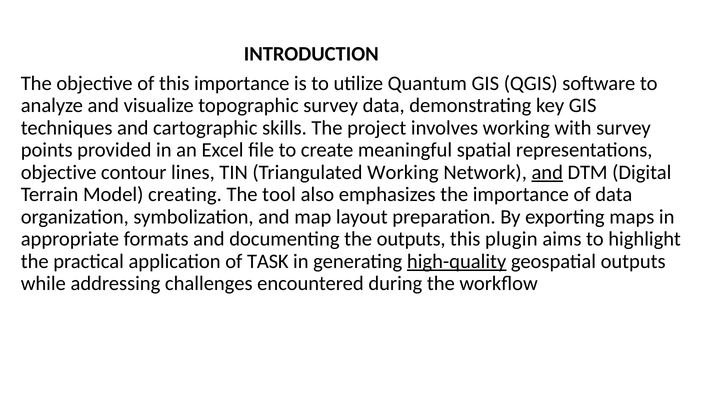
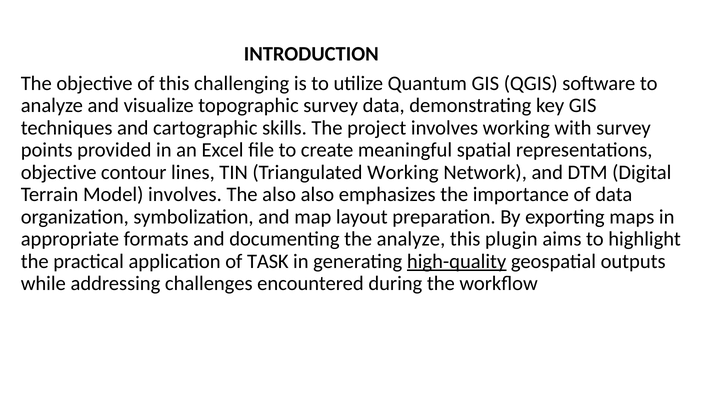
this importance: importance -> challenging
and at (547, 172) underline: present -> none
Model creating: creating -> involves
The tool: tool -> also
the outputs: outputs -> analyze
